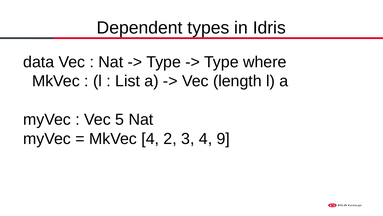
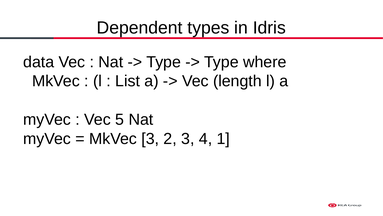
MkVec 4: 4 -> 3
9: 9 -> 1
